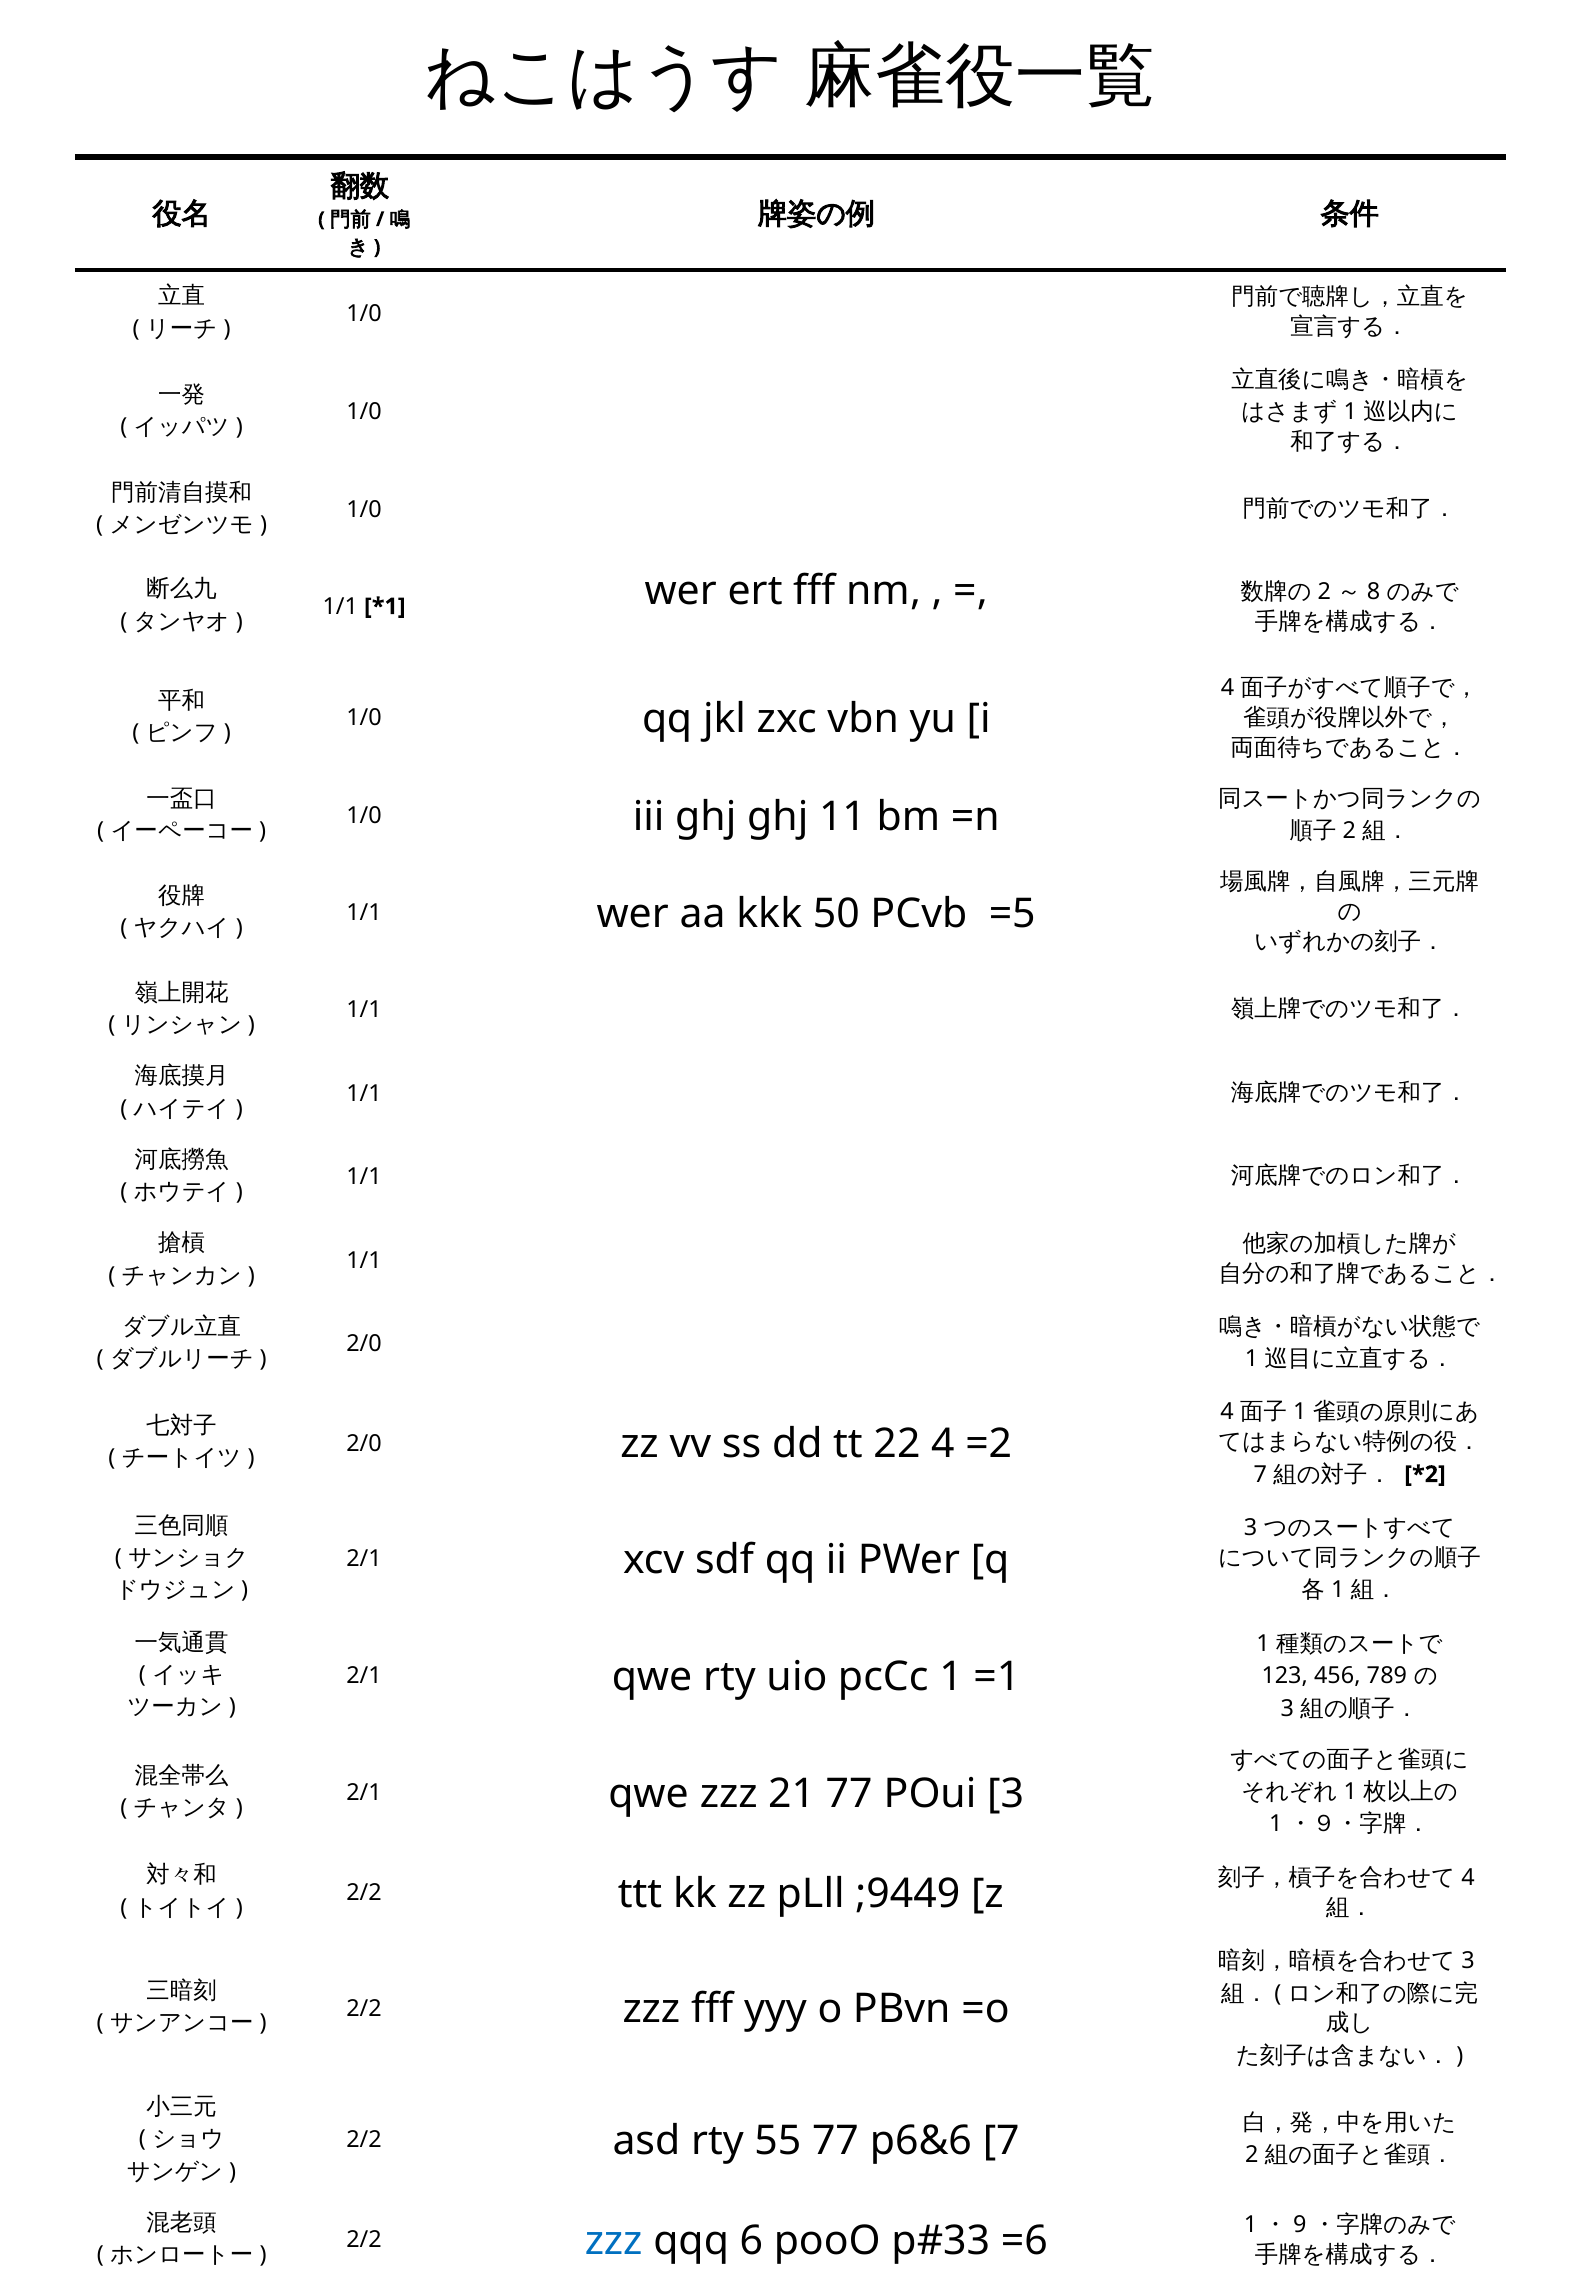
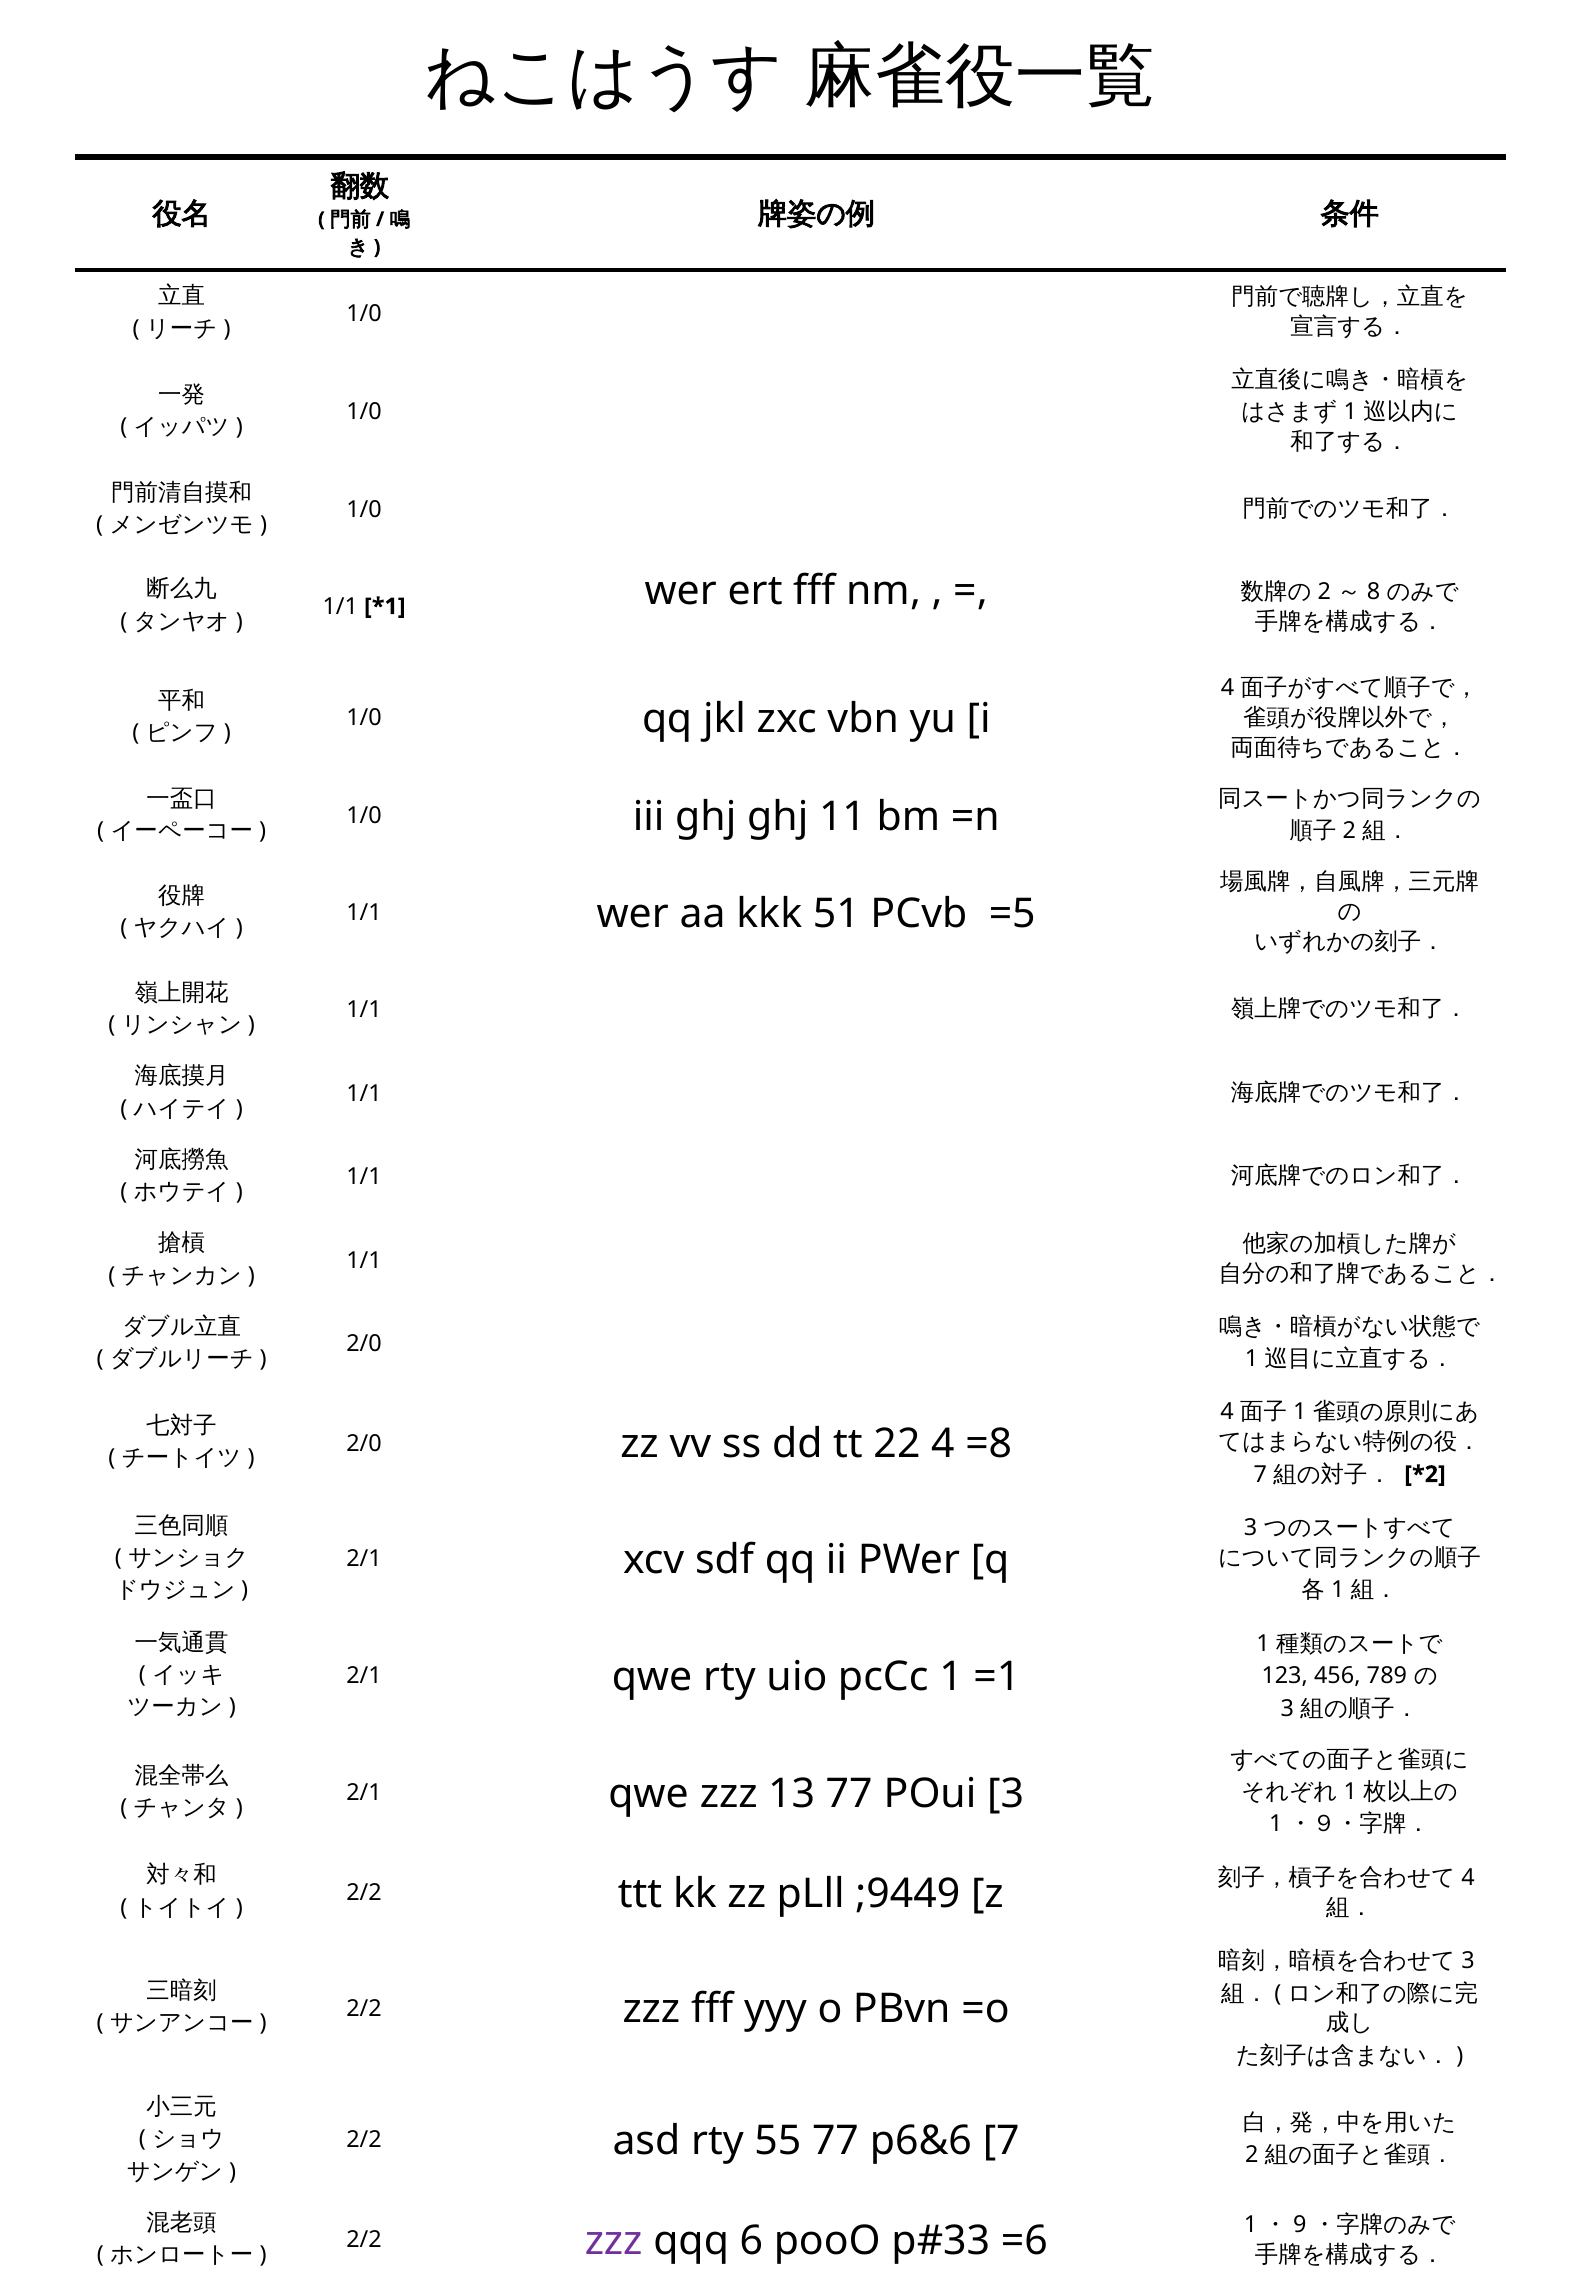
50: 50 -> 51
=2: =2 -> =8
21: 21 -> 13
zzz at (614, 2242) colour: blue -> purple
